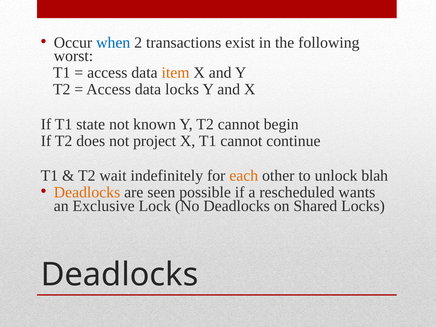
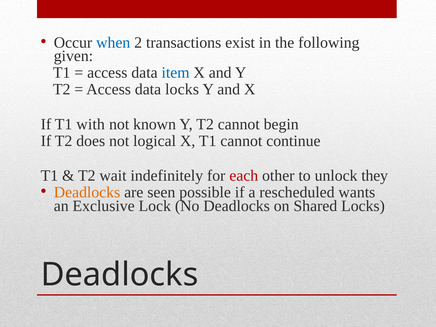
worst: worst -> given
item colour: orange -> blue
state: state -> with
project: project -> logical
each colour: orange -> red
blah: blah -> they
